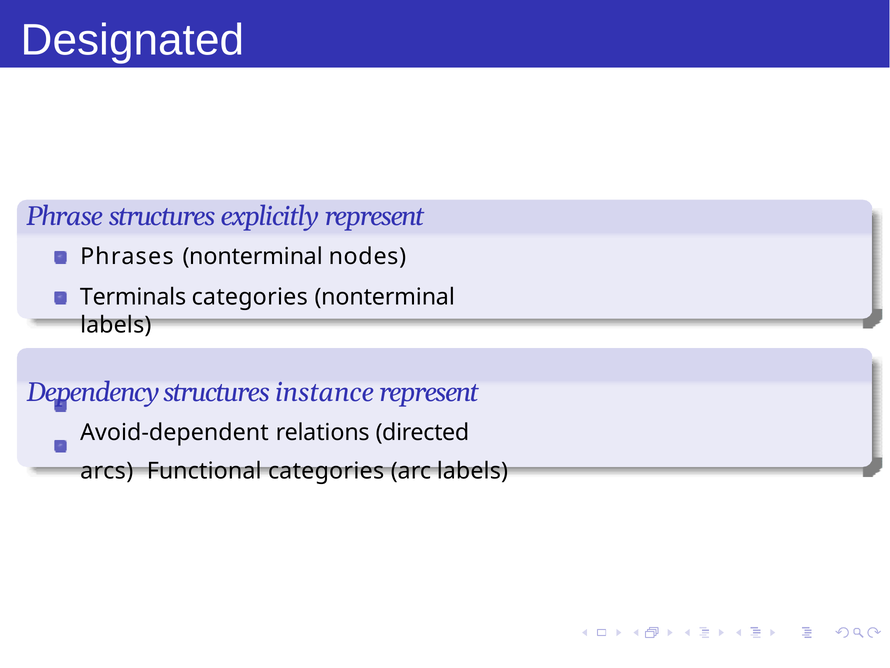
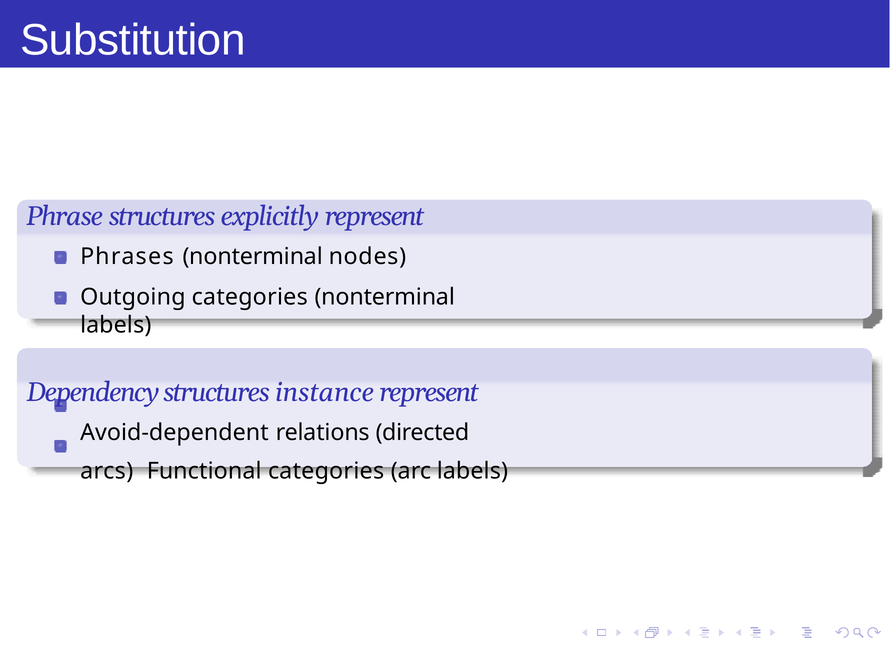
Designated: Designated -> Substitution
Terminals: Terminals -> Outgoing
